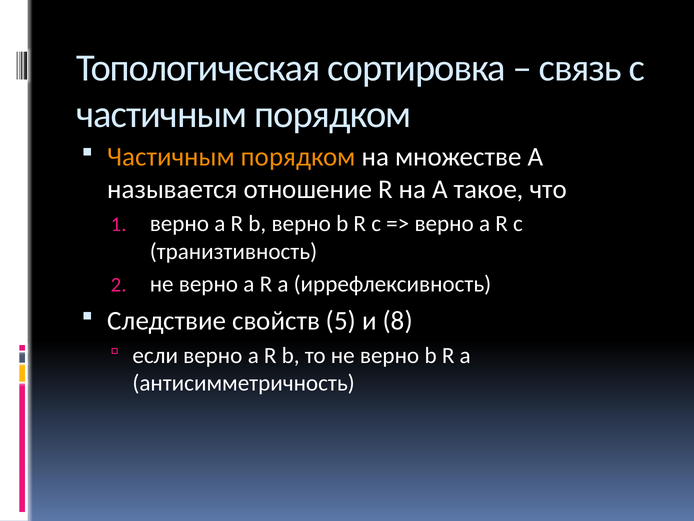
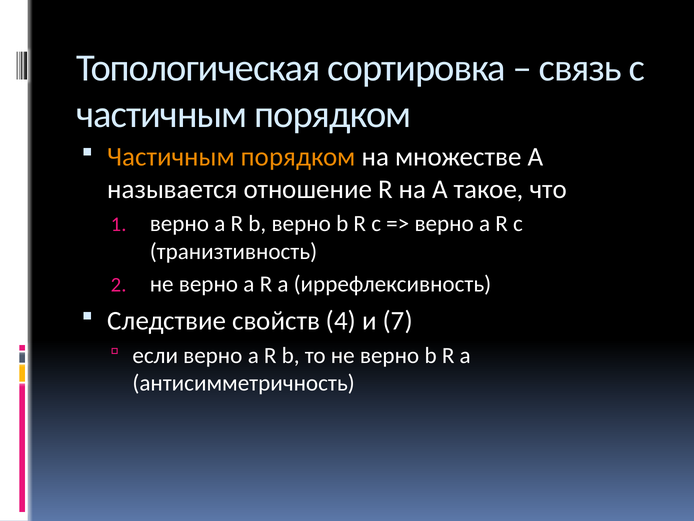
5: 5 -> 4
8: 8 -> 7
